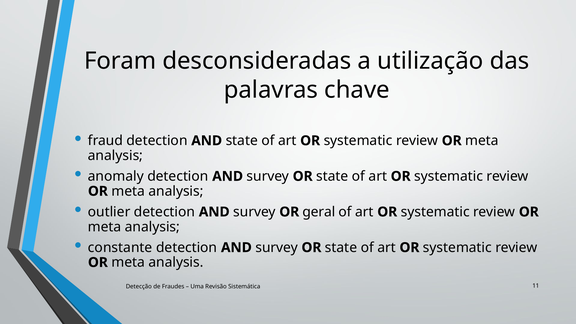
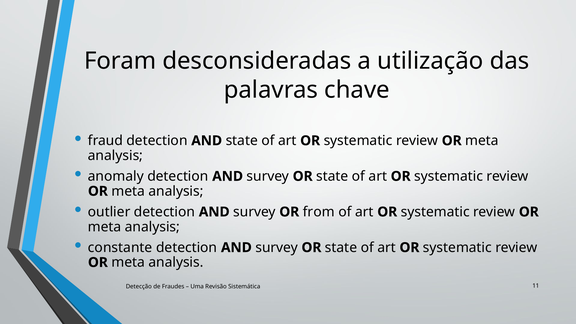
geral: geral -> from
